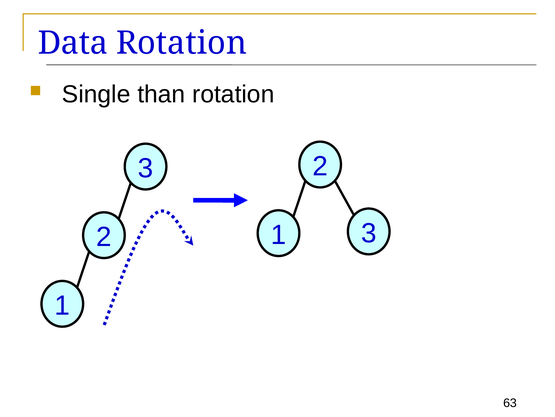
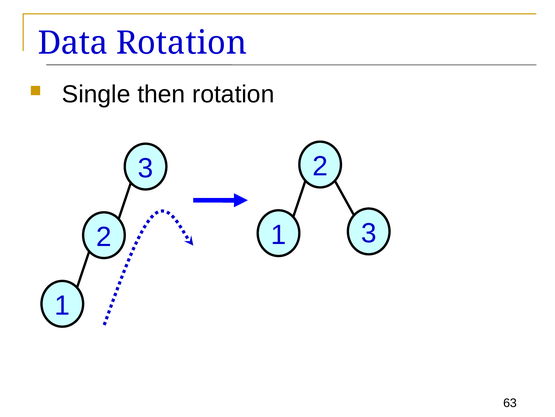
than: than -> then
